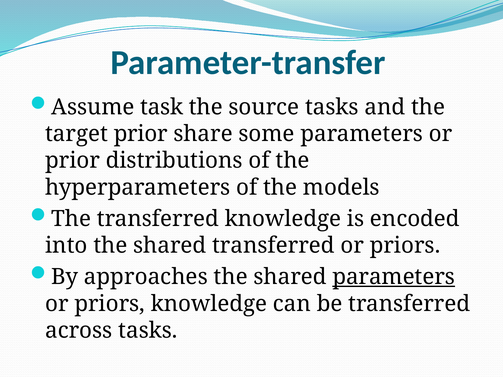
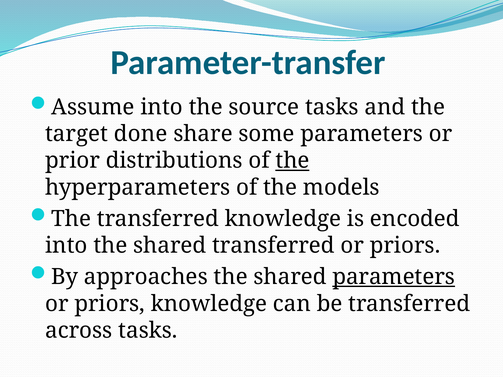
Assume task: task -> into
target prior: prior -> done
the at (292, 161) underline: none -> present
